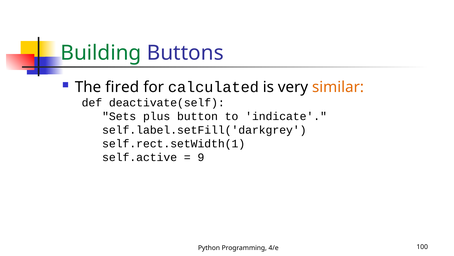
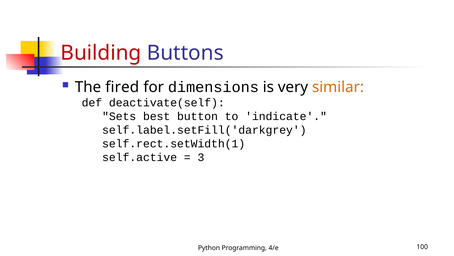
Building colour: green -> red
calculated: calculated -> dimensions
plus: plus -> best
9: 9 -> 3
